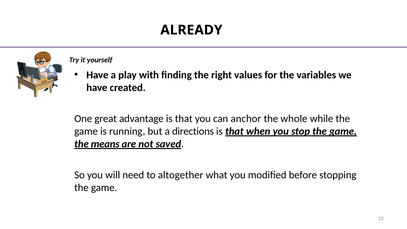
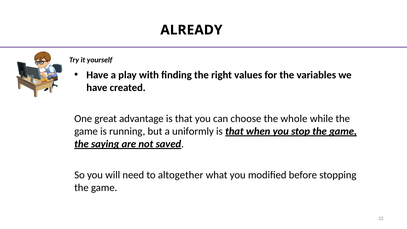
anchor: anchor -> choose
directions: directions -> uniformly
means: means -> saying
